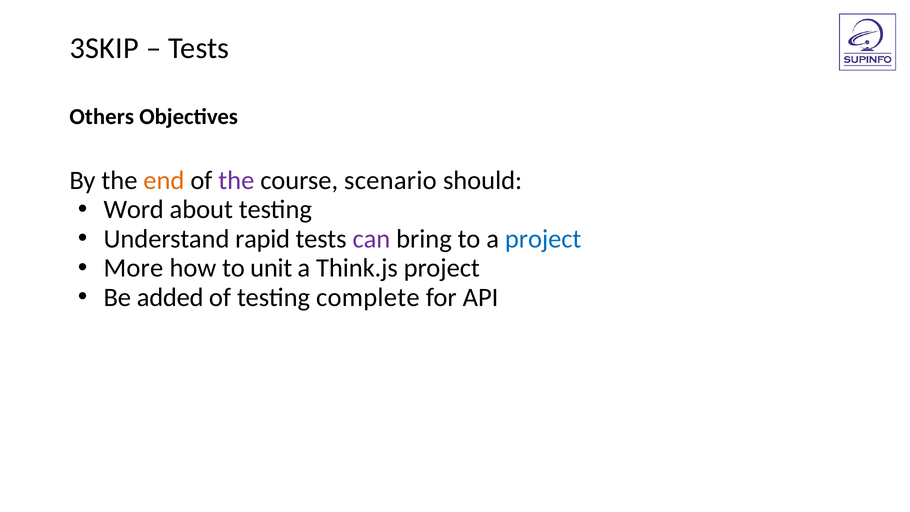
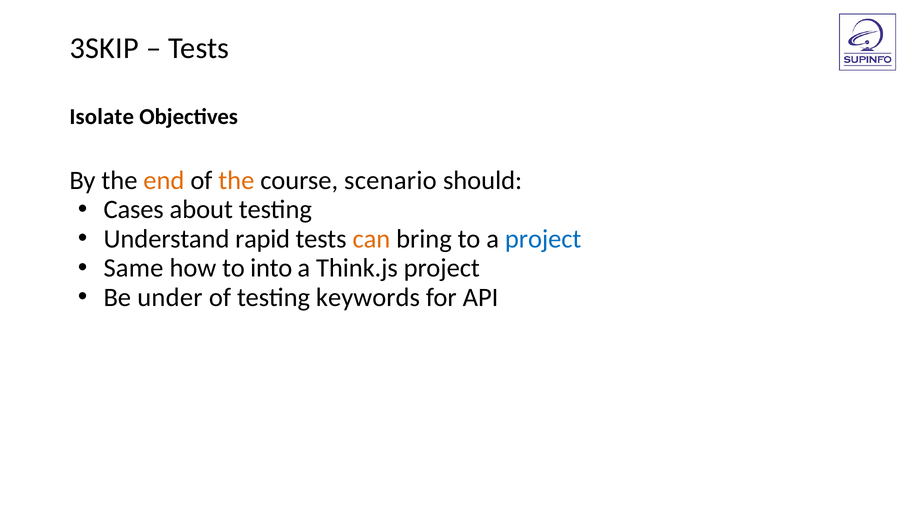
Others: Others -> Isolate
the at (236, 180) colour: purple -> orange
Word: Word -> Cases
can colour: purple -> orange
More: More -> Same
unit: unit -> into
added: added -> under
complete: complete -> keywords
